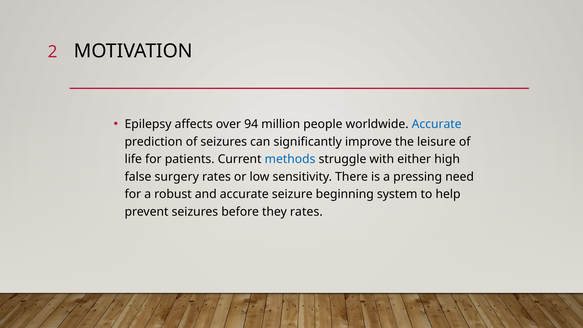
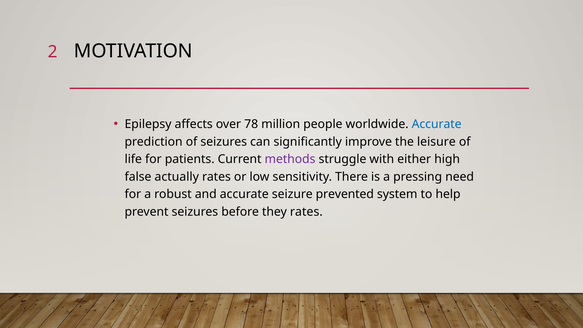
94: 94 -> 78
methods colour: blue -> purple
surgery: surgery -> actually
beginning: beginning -> prevented
